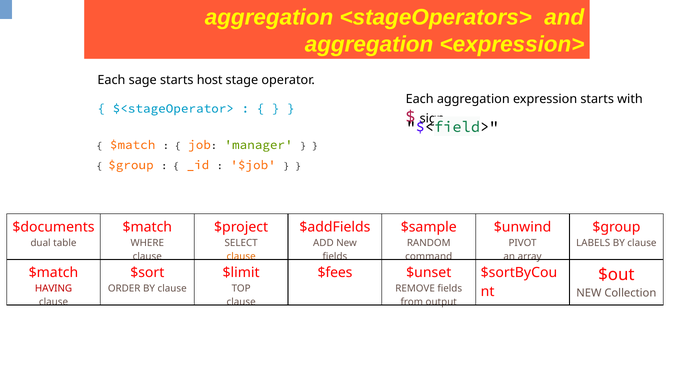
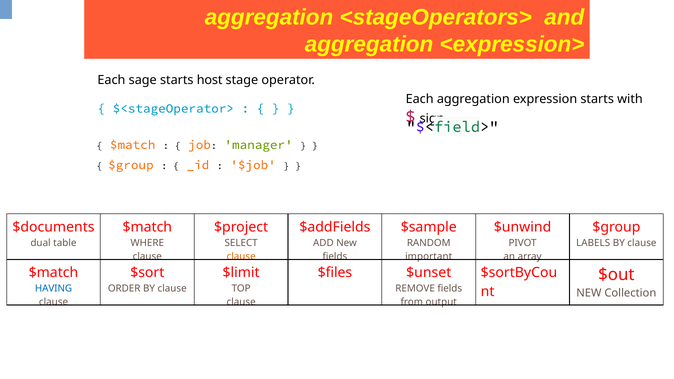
command: command -> important
$fees: $fees -> $files
HAVING colour: red -> blue
